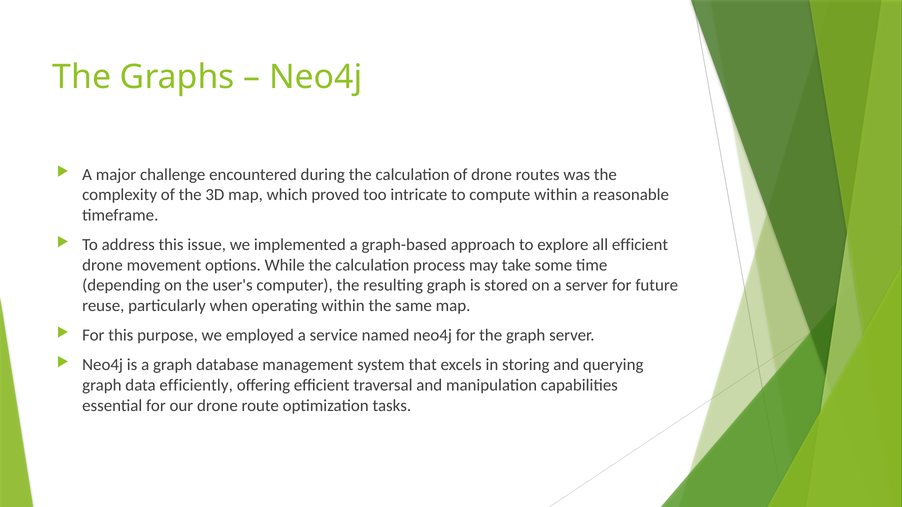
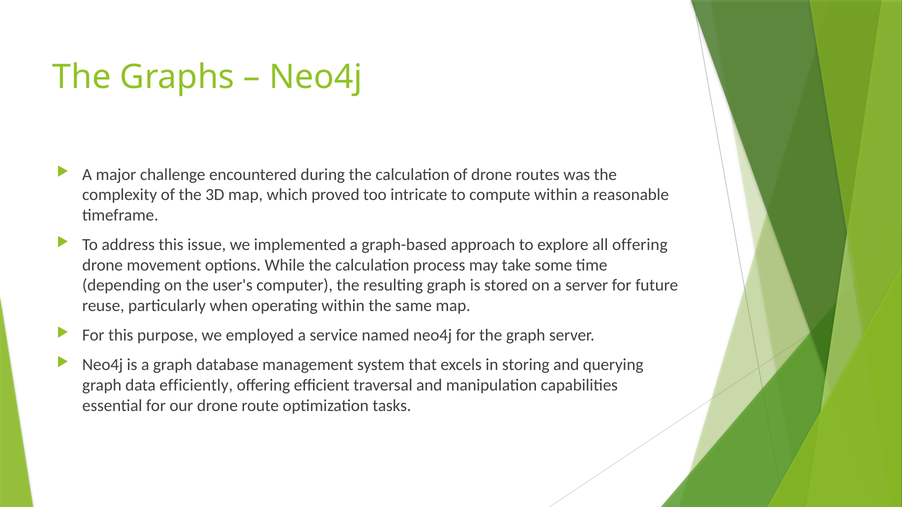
all efficient: efficient -> offering
